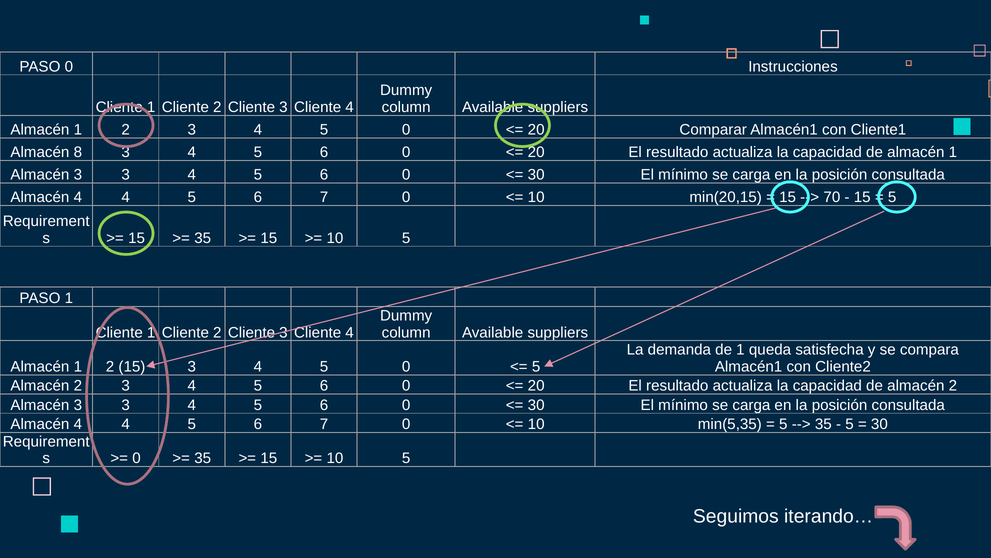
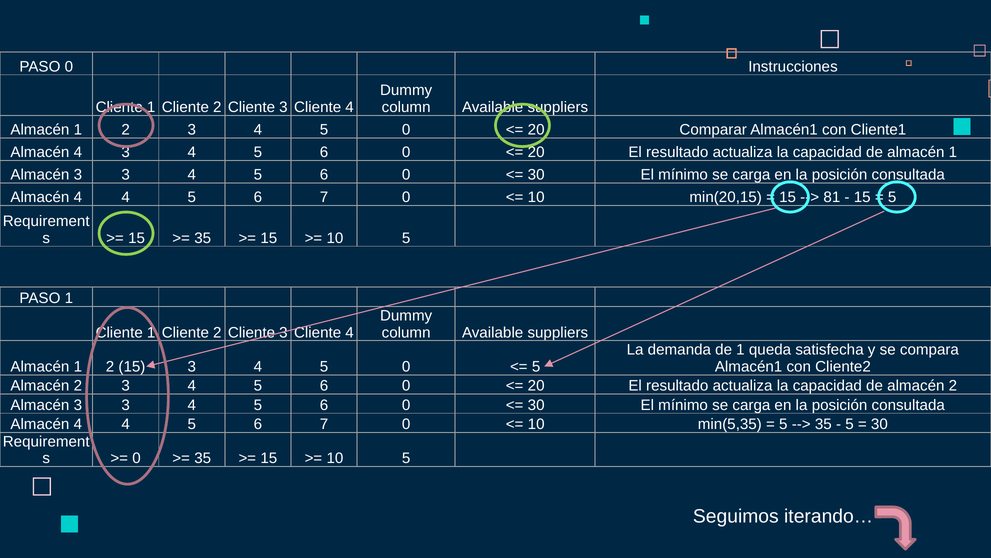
8 at (78, 152): 8 -> 4
70: 70 -> 81
